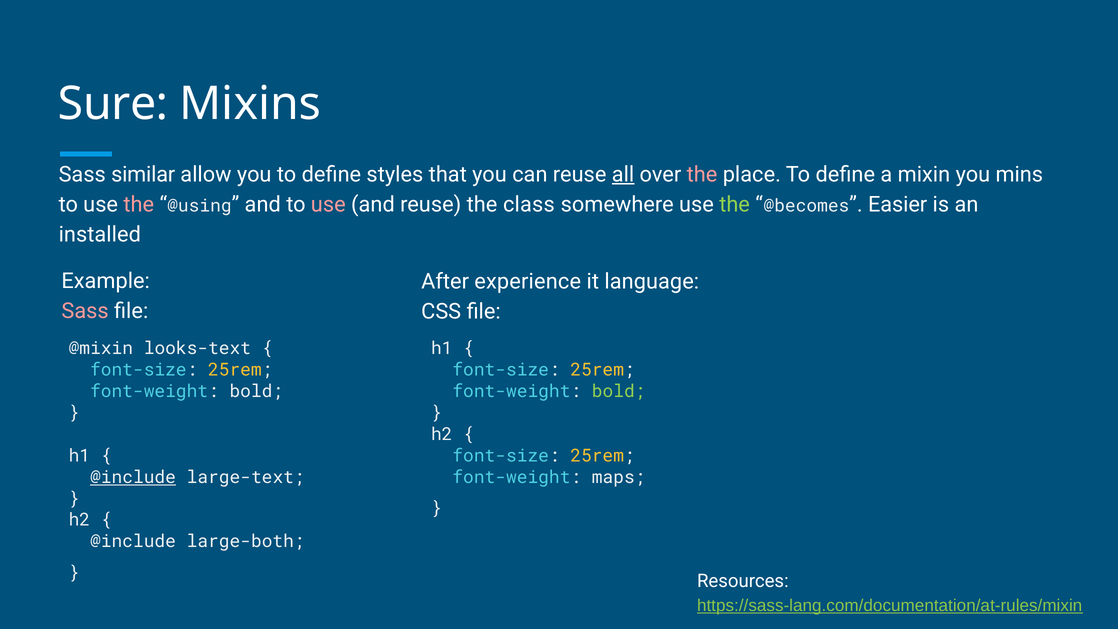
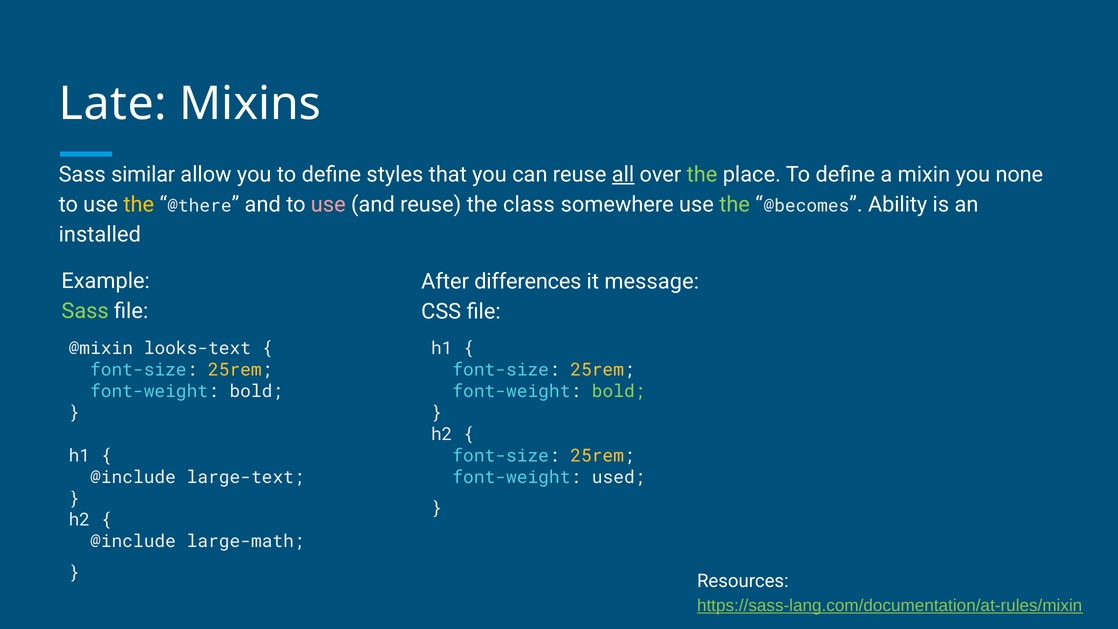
Sure: Sure -> Late
the at (702, 175) colour: pink -> light green
mins: mins -> none
the at (139, 204) colour: pink -> yellow
@using: @using -> @there
Easier: Easier -> Ability
experience: experience -> differences
language: language -> message
Sass at (85, 311) colour: pink -> light green
@include at (133, 477) underline: present -> none
maps: maps -> used
large-both: large-both -> large-math
